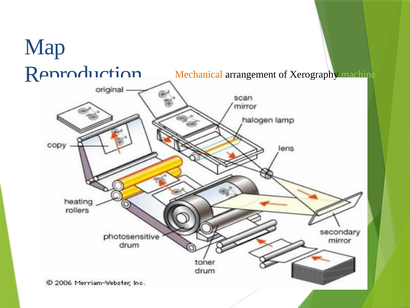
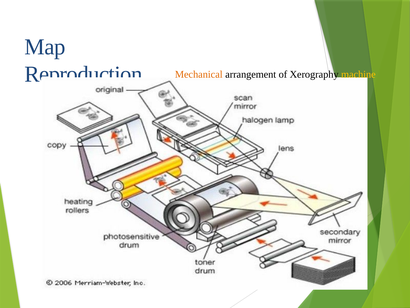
machine colour: light green -> yellow
